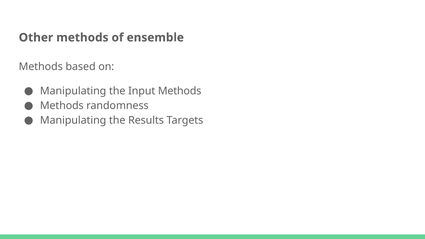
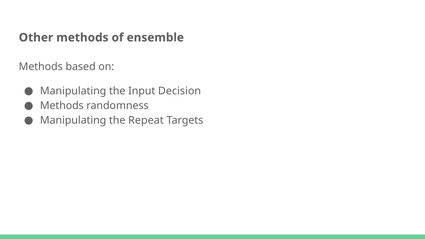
Input Methods: Methods -> Decision
Results: Results -> Repeat
